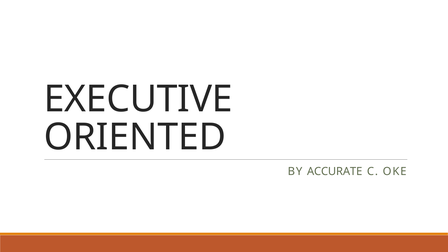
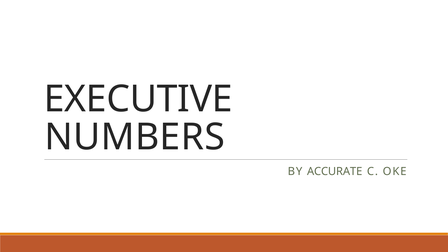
ORIENTED: ORIENTED -> NUMBERS
